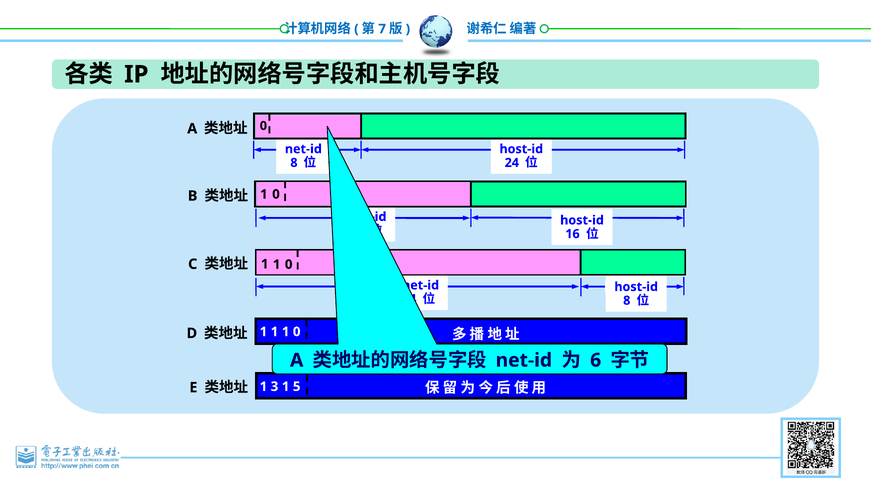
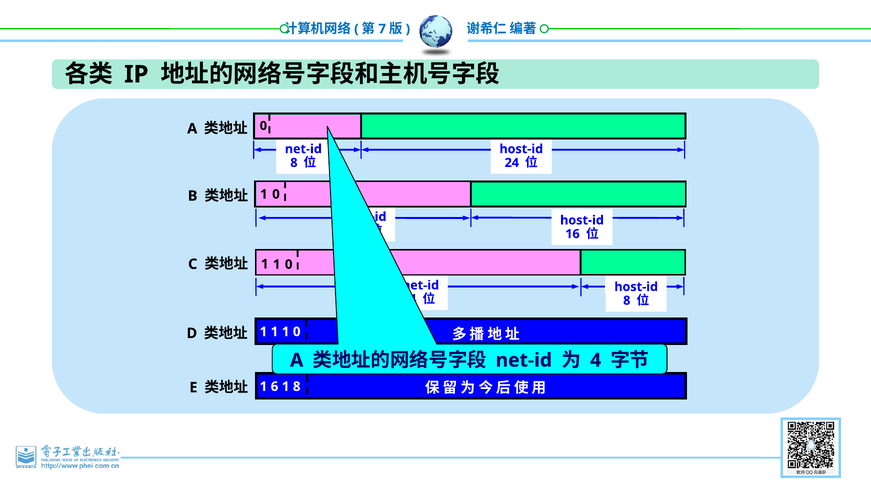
6: 6 -> 4
3: 3 -> 6
1 5: 5 -> 8
